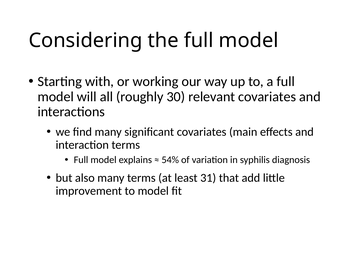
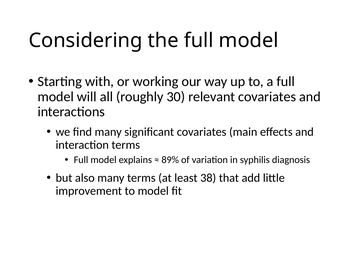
54%: 54% -> 89%
31: 31 -> 38
